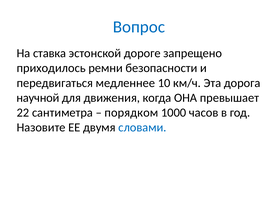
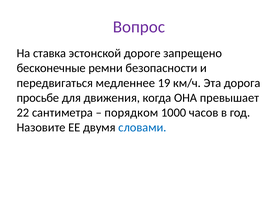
Вопрос colour: blue -> purple
приходилось: приходилось -> бесконечные
10: 10 -> 19
научной: научной -> просьбе
